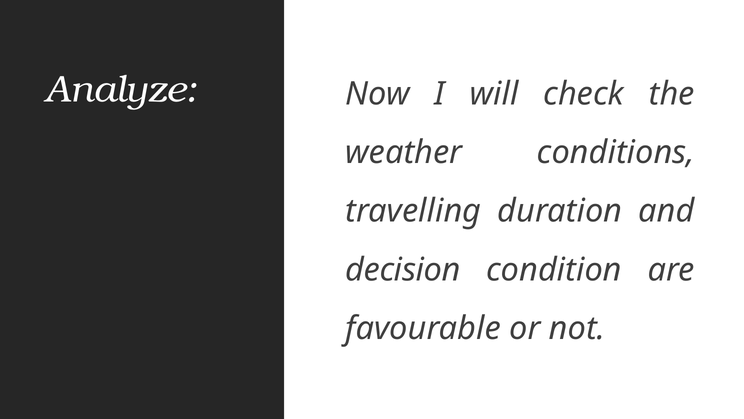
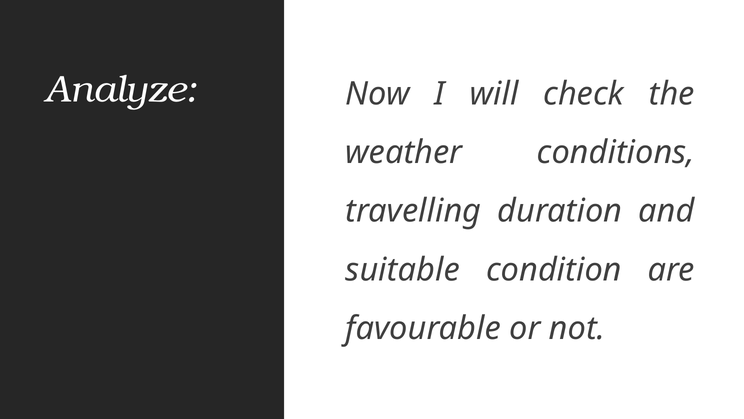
decision: decision -> suitable
